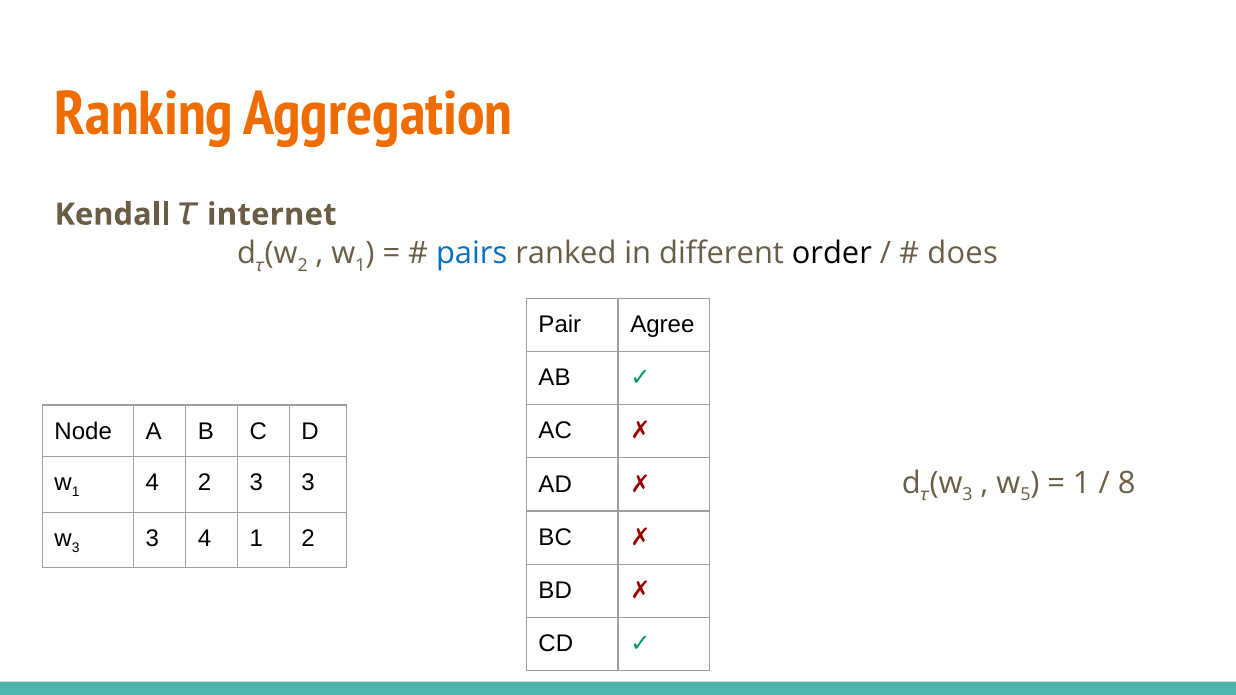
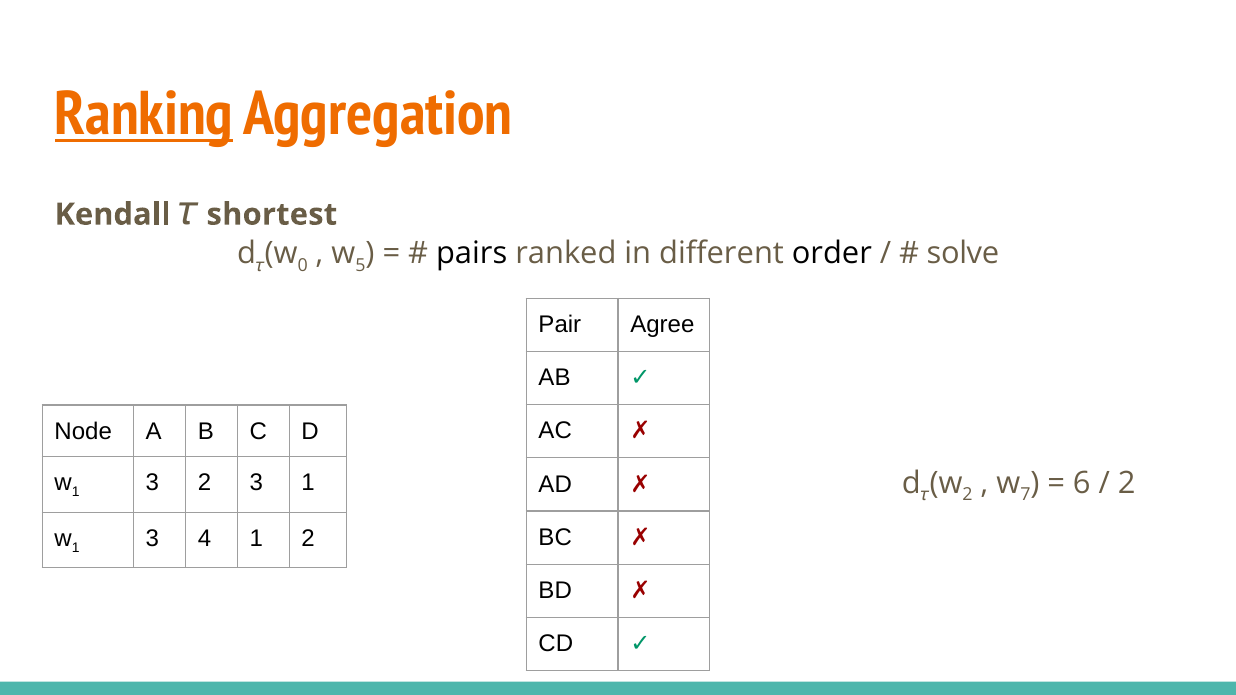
Ranking underline: none -> present
internet: internet -> shortest
2 at (303, 266): 2 -> 0
1 at (361, 266): 1 -> 5
pairs colour: blue -> black
does: does -> solve
4 at (152, 483): 4 -> 3
2 3 3: 3 -> 1
3 at (968, 495): 3 -> 2
5: 5 -> 7
1 at (1082, 483): 1 -> 6
8 at (1127, 483): 8 -> 2
3 at (76, 548): 3 -> 1
